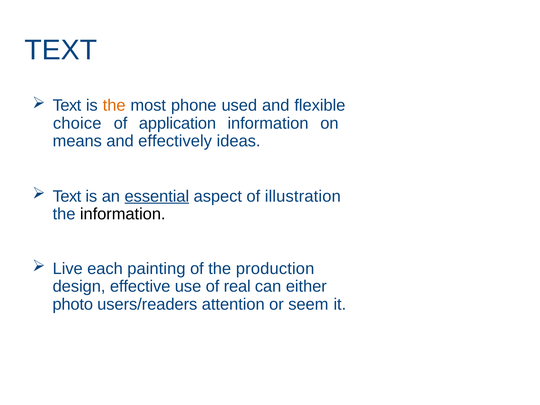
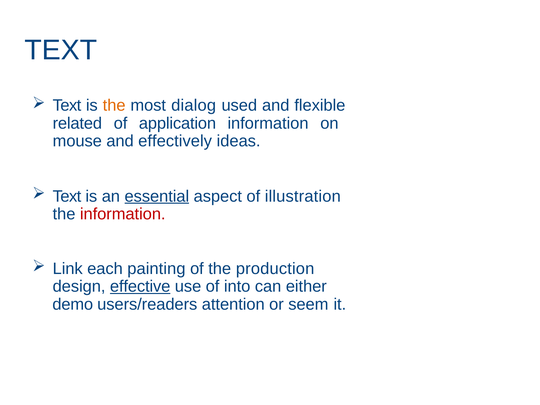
phone: phone -> dialog
choice: choice -> related
means: means -> mouse
information at (123, 214) colour: black -> red
Live: Live -> Link
effective underline: none -> present
real: real -> into
photo: photo -> demo
